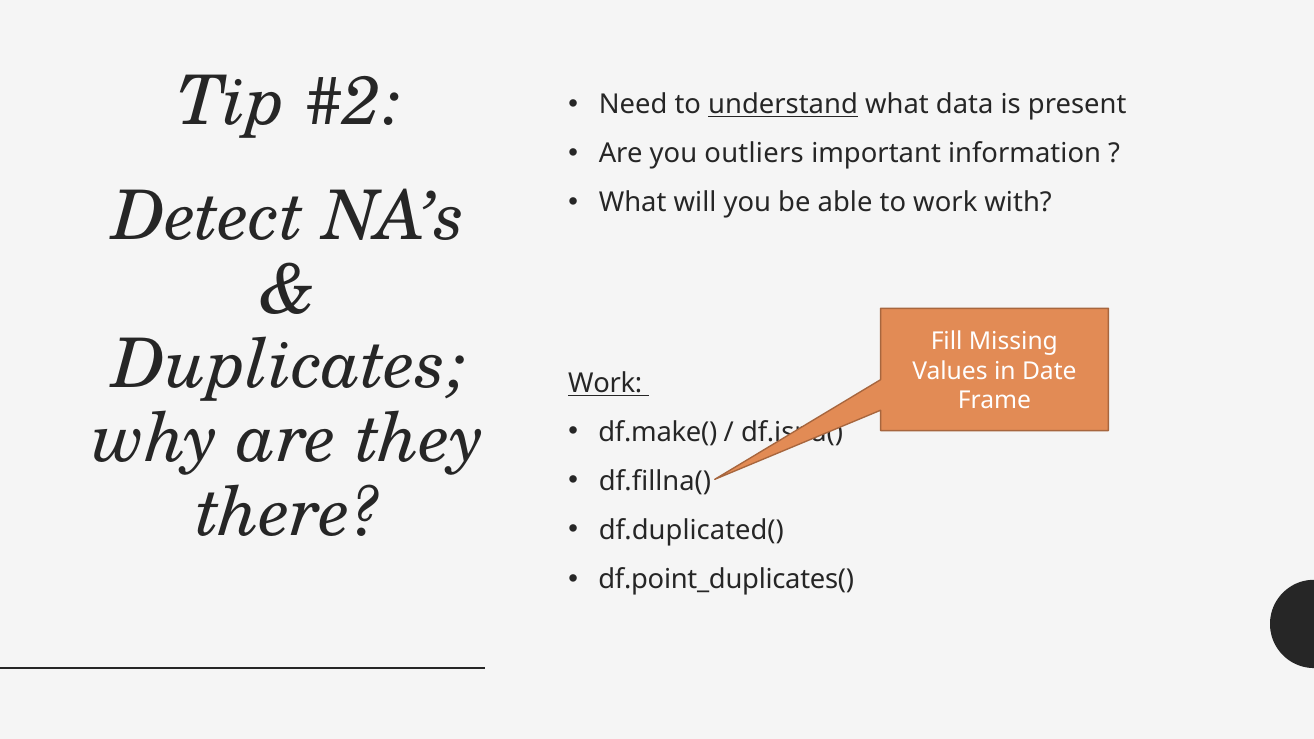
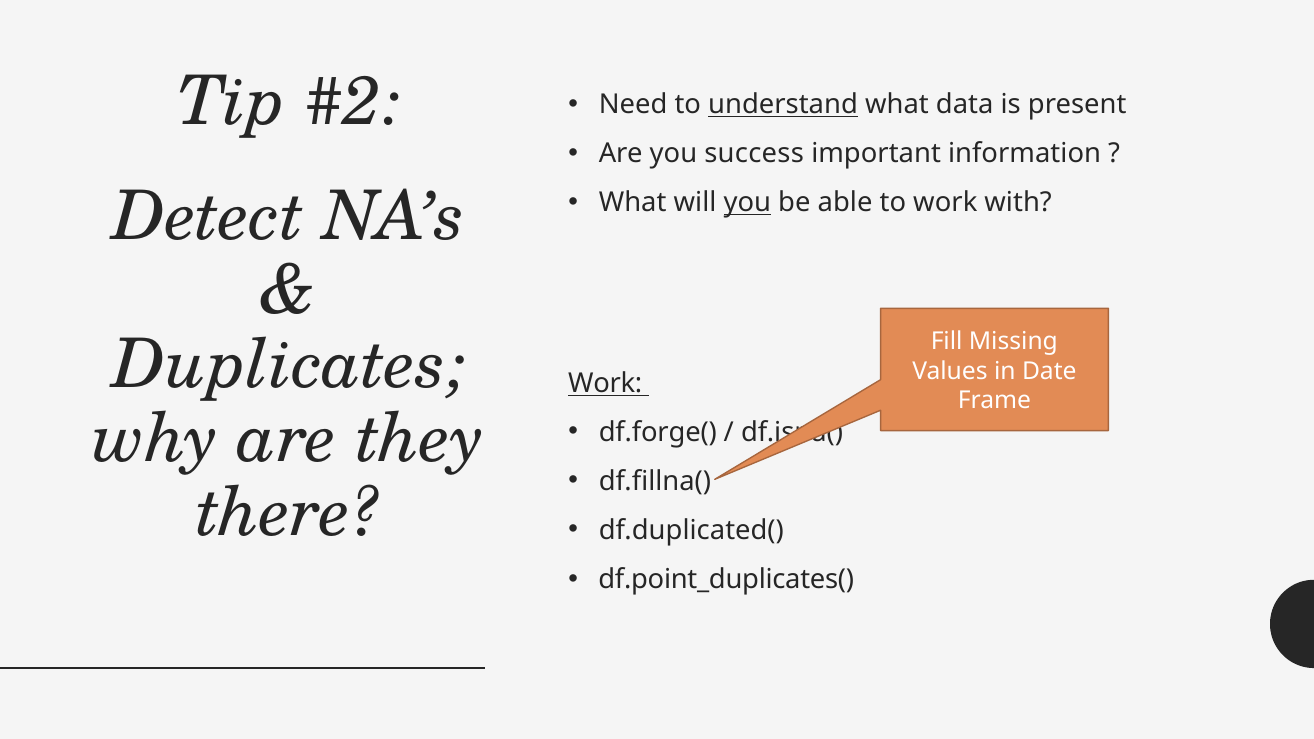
outliers: outliers -> success
you at (747, 203) underline: none -> present
df.make(: df.make( -> df.forge(
